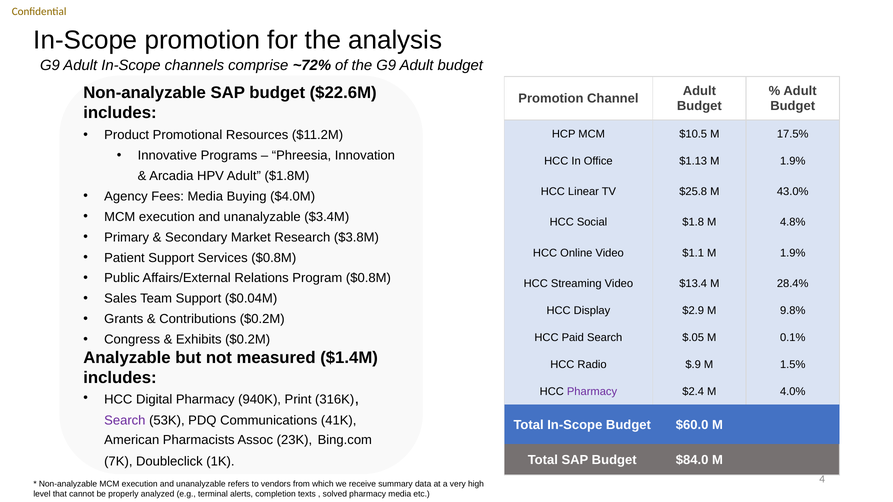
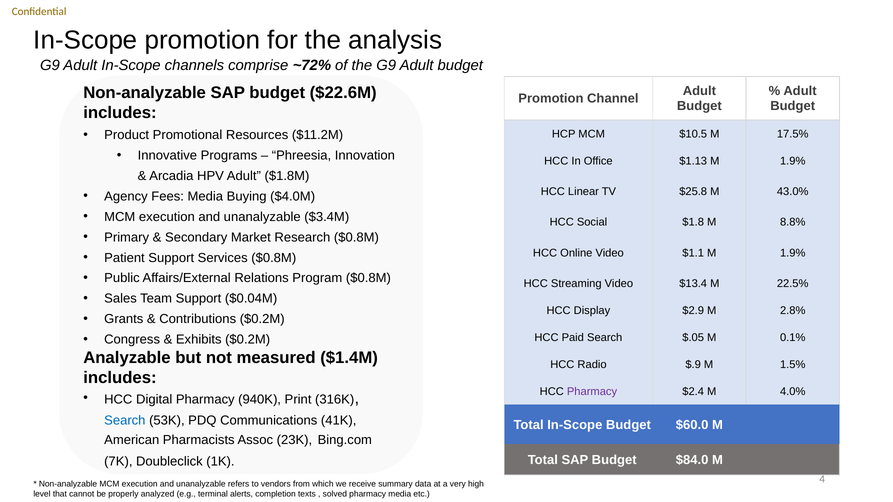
4.8%: 4.8% -> 8.8%
Research $3.8M: $3.8M -> $0.8M
28.4%: 28.4% -> 22.5%
9.8%: 9.8% -> 2.8%
Search at (125, 421) colour: purple -> blue
